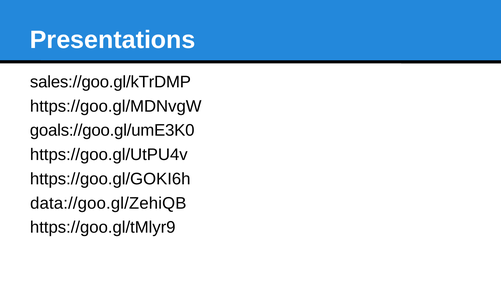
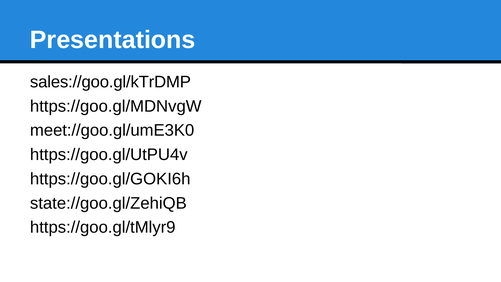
goals://goo.gl/umE3K0: goals://goo.gl/umE3K0 -> meet://goo.gl/umE3K0
data://goo.gl/ZehiQB: data://goo.gl/ZehiQB -> state://goo.gl/ZehiQB
